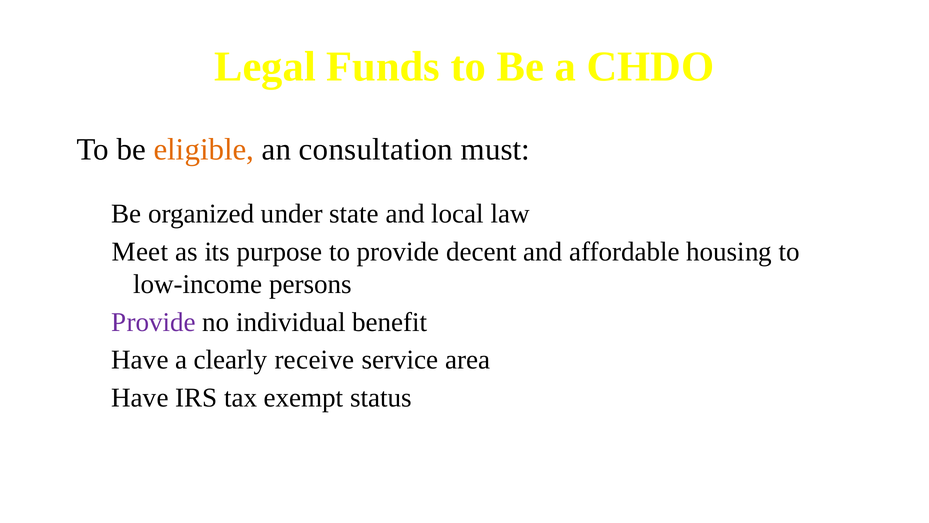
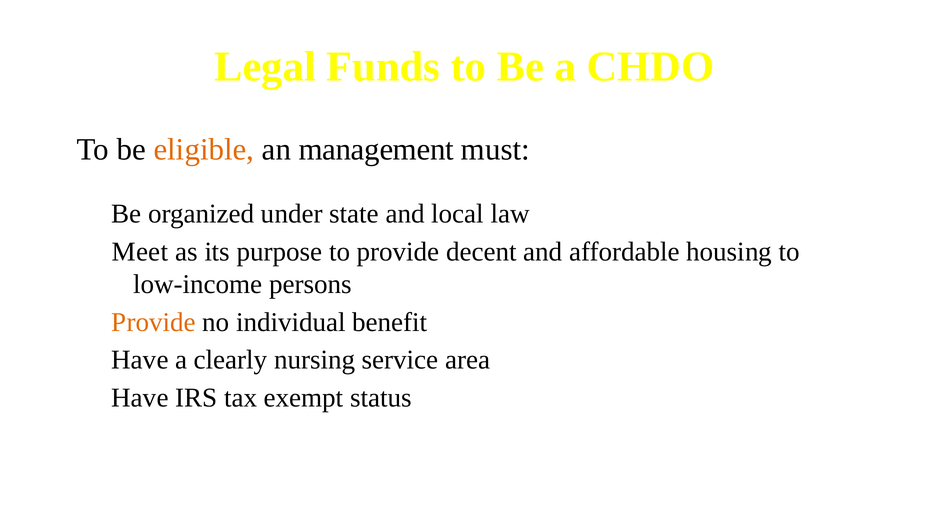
consultation: consultation -> management
Provide at (154, 322) colour: purple -> orange
receive: receive -> nursing
